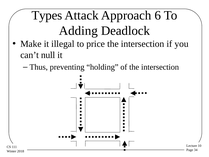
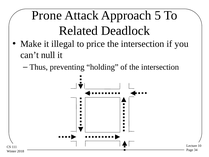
Types: Types -> Prone
6: 6 -> 5
Adding: Adding -> Related
